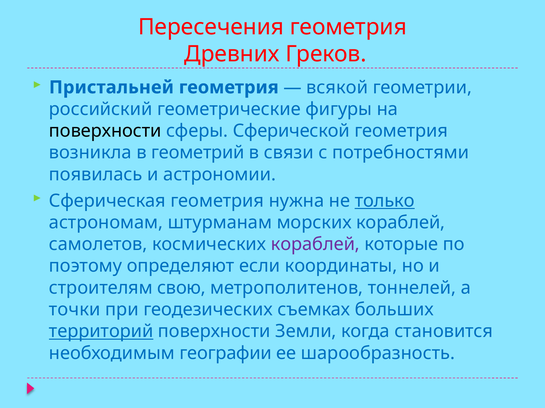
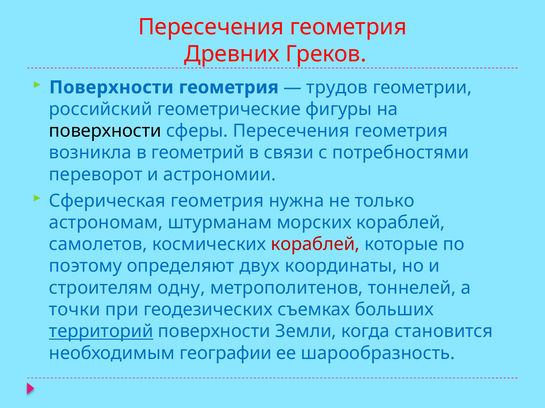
Пристальней at (111, 88): Пристальней -> Поверхности
всякой: всякой -> трудов
сферы Сферической: Сферической -> Пересечения
появилась: появилась -> переворот
только underline: present -> none
кораблей at (315, 245) colour: purple -> red
если: если -> двух
свою: свою -> одну
